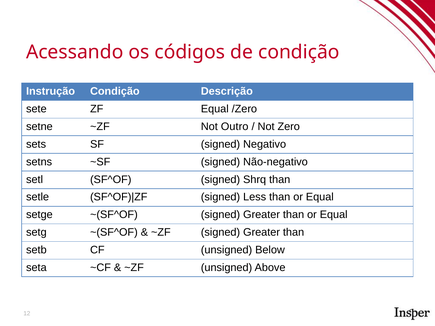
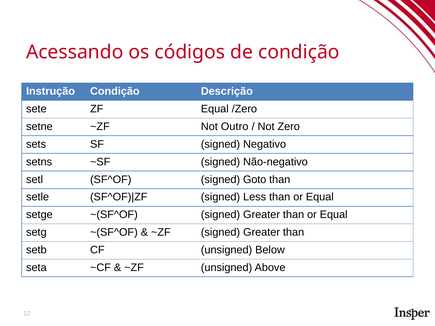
Shrq: Shrq -> Goto
